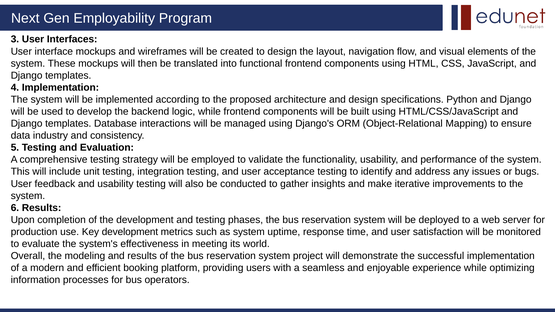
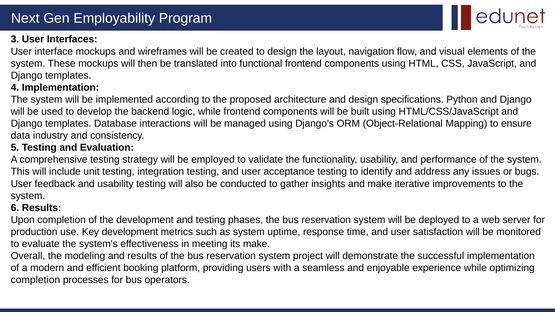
its world: world -> make
information at (35, 280): information -> completion
